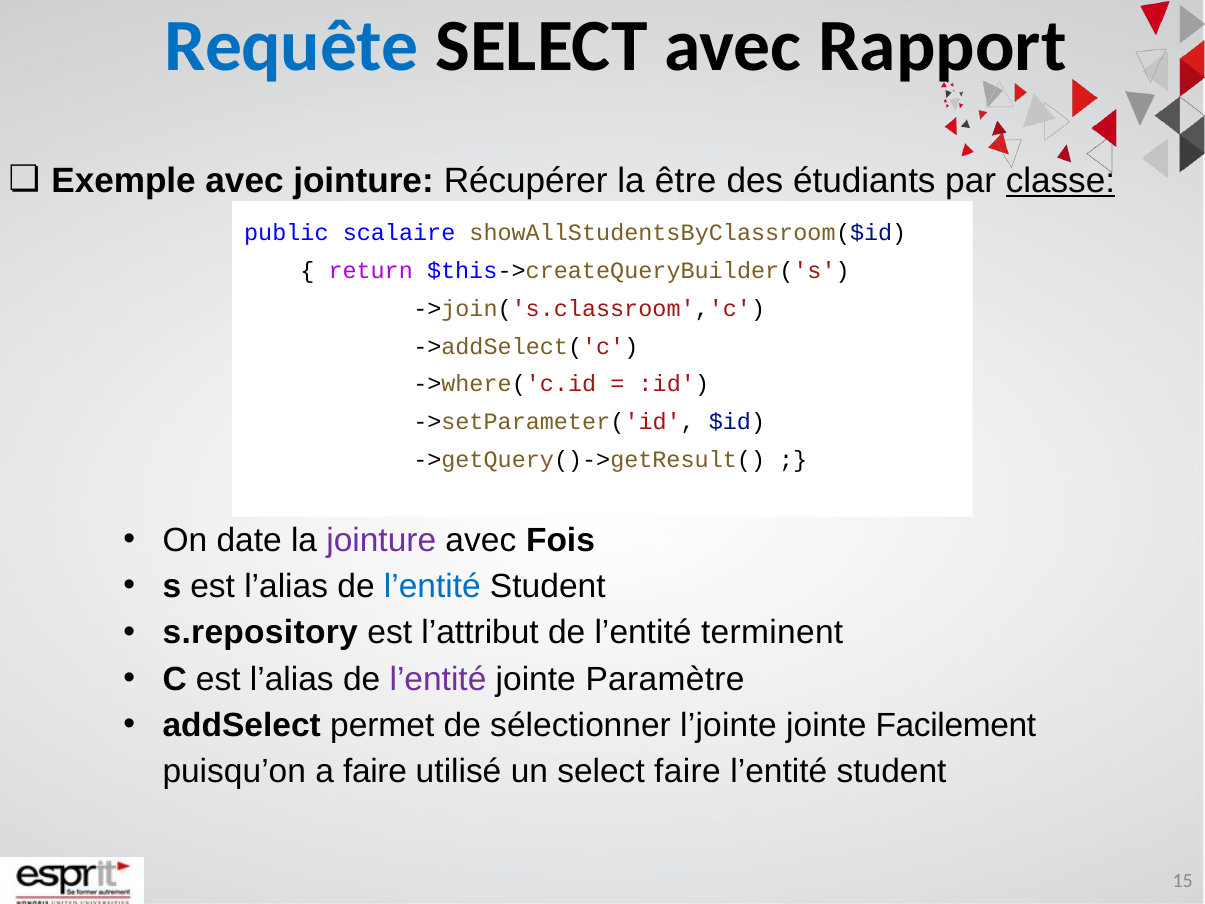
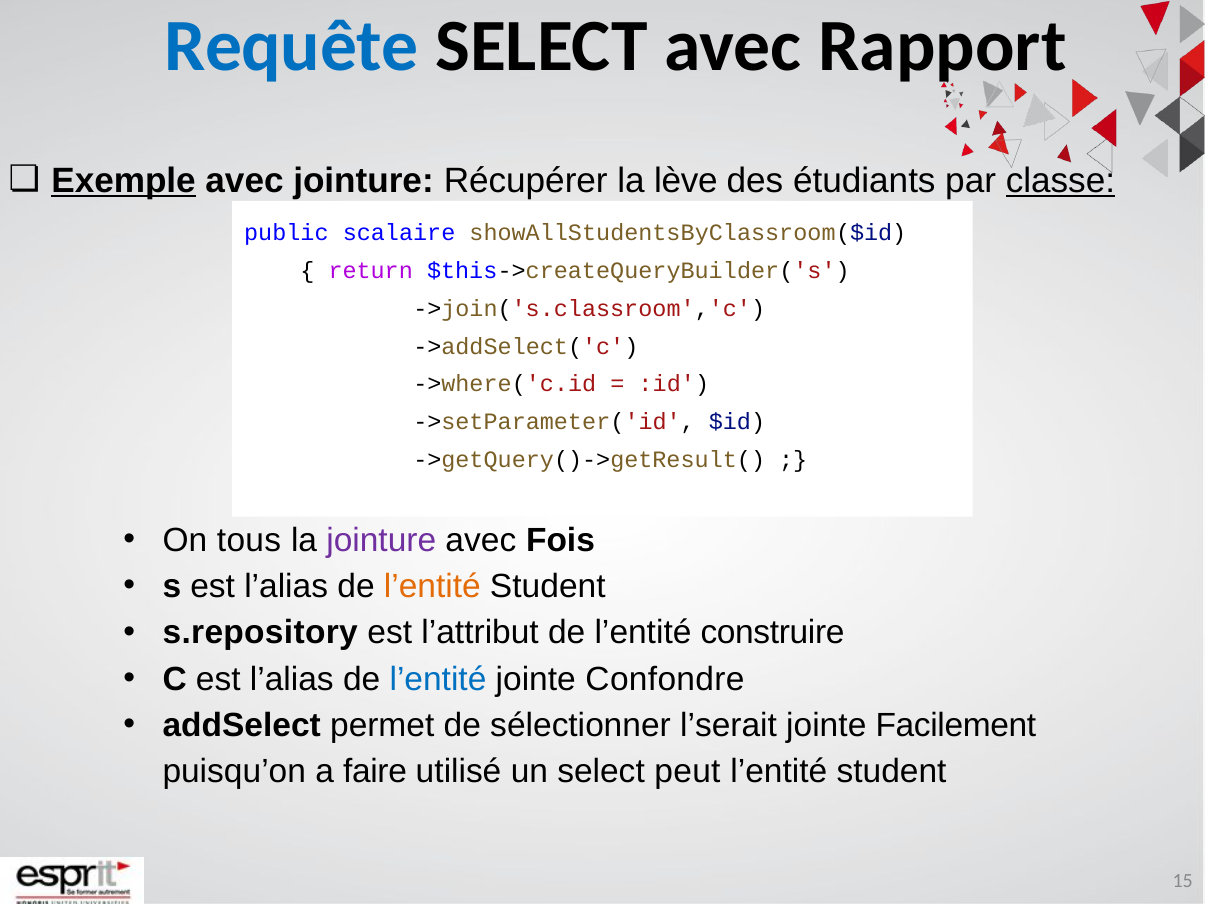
Exemple underline: none -> present
être: être -> lève
date: date -> tous
l’entité at (432, 587) colour: blue -> orange
terminent: terminent -> construire
l’entité at (438, 679) colour: purple -> blue
Paramètre: Paramètre -> Confondre
l’jointe: l’jointe -> l’serait
select faire: faire -> peut
